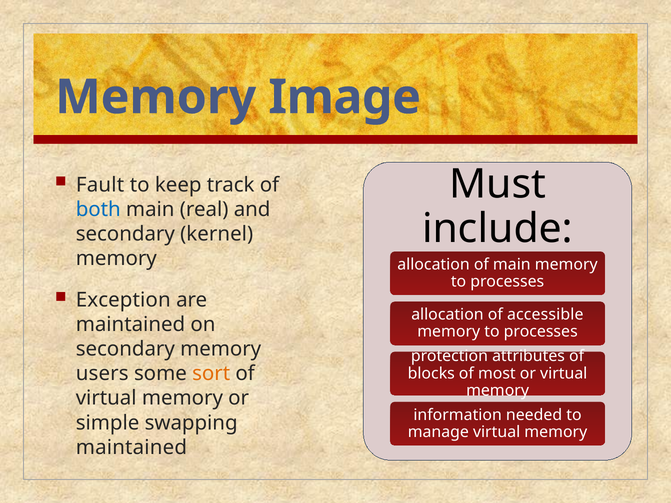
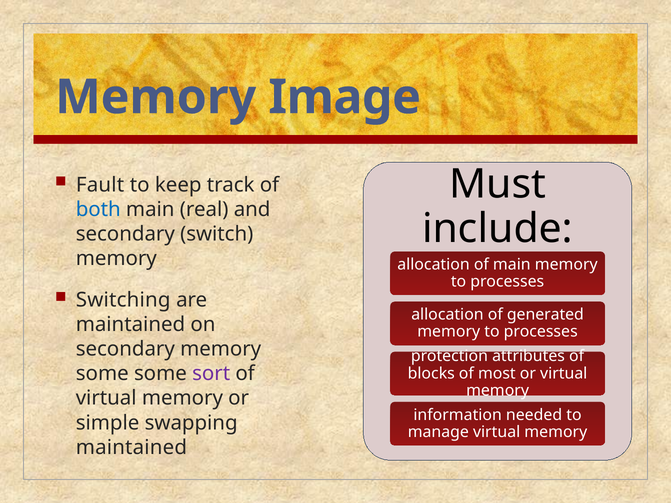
kernel: kernel -> switch
Exception: Exception -> Switching
accessible: accessible -> generated
users at (102, 374): users -> some
sort colour: orange -> purple
